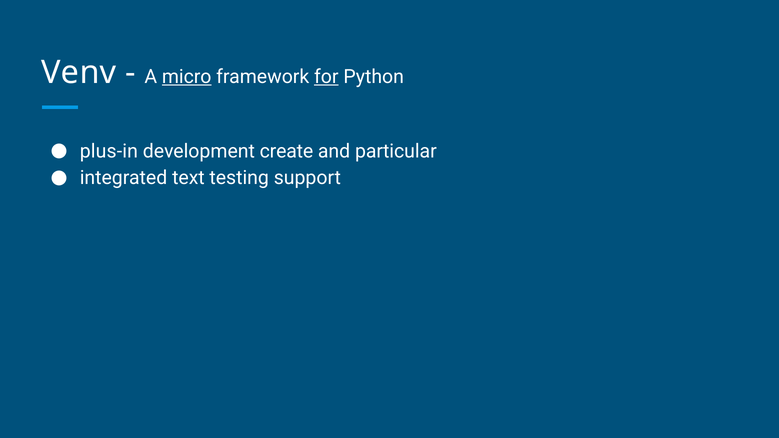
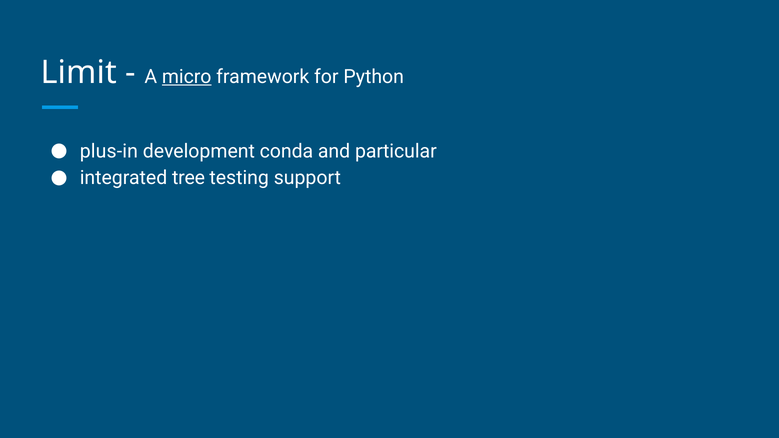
Venv: Venv -> Limit
for underline: present -> none
create: create -> conda
text: text -> tree
